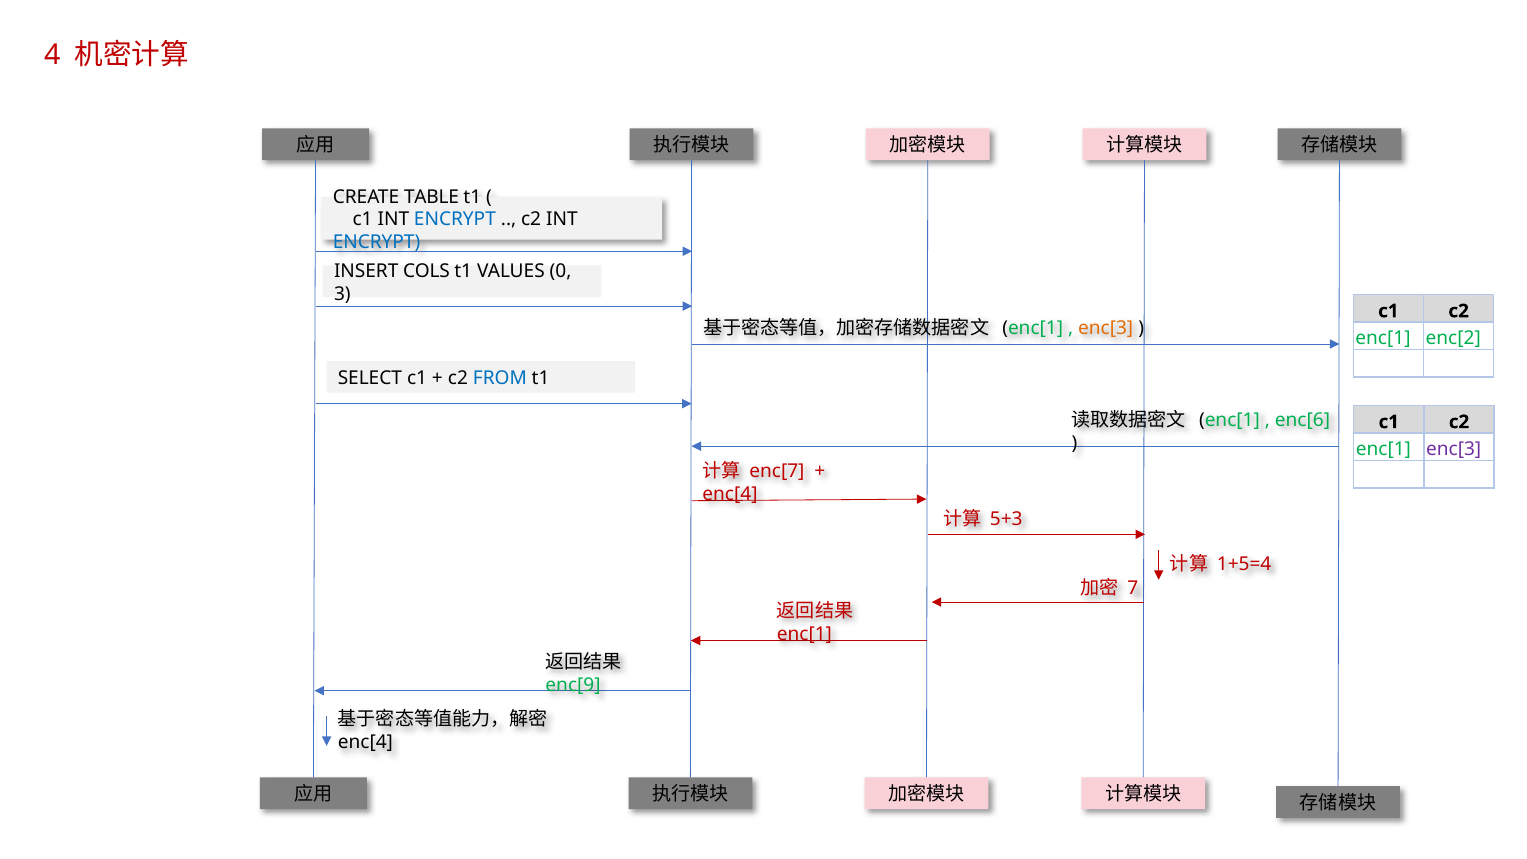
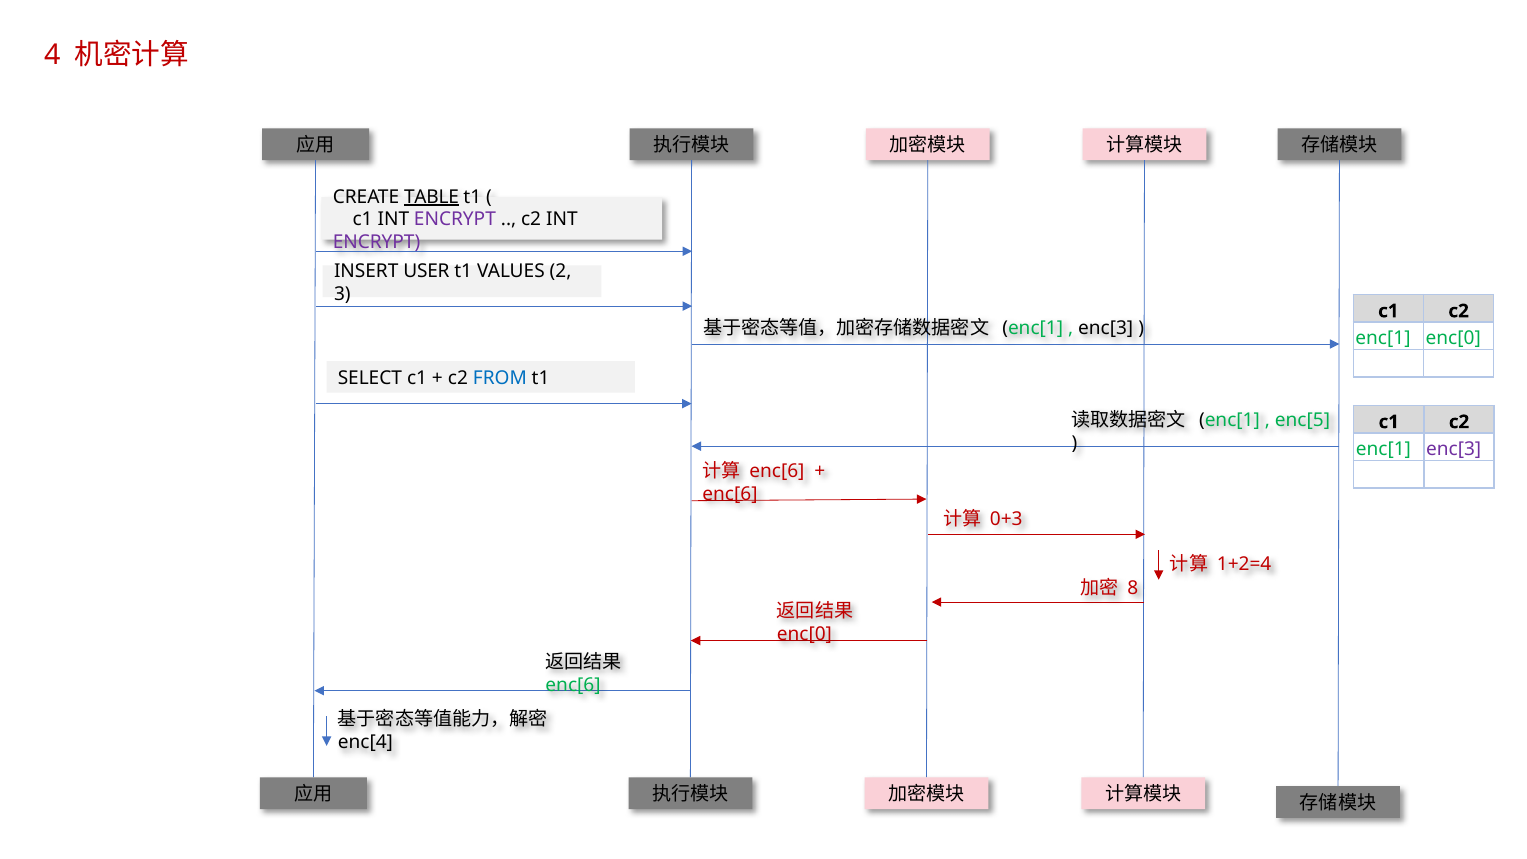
TABLE underline: none -> present
ENCRYPT at (455, 220) colour: blue -> purple
ENCRYPT at (376, 243) colour: blue -> purple
COLS: COLS -> USER
0: 0 -> 2
enc[3 at (1106, 328) colour: orange -> black
enc[1 enc[2: enc[2 -> enc[0
enc[6: enc[6 -> enc[5
enc[7 at (777, 471): enc[7 -> enc[6
enc[4 at (730, 494): enc[4 -> enc[6
5+3: 5+3 -> 0+3
1+5=4: 1+5=4 -> 1+2=4
7: 7 -> 8
enc[1 at (804, 634): enc[1 -> enc[0
enc[9 at (573, 685): enc[9 -> enc[6
